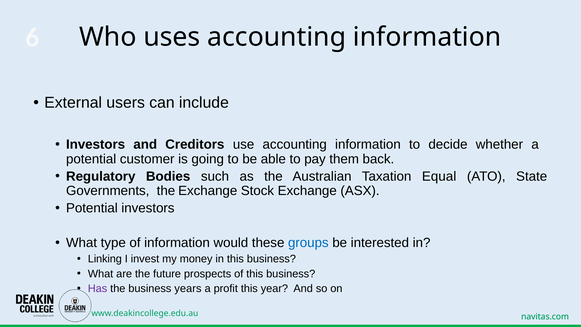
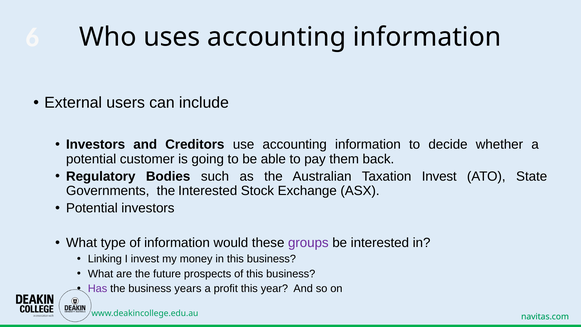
Taxation Equal: Equal -> Invest
the Exchange: Exchange -> Interested
groups colour: blue -> purple
